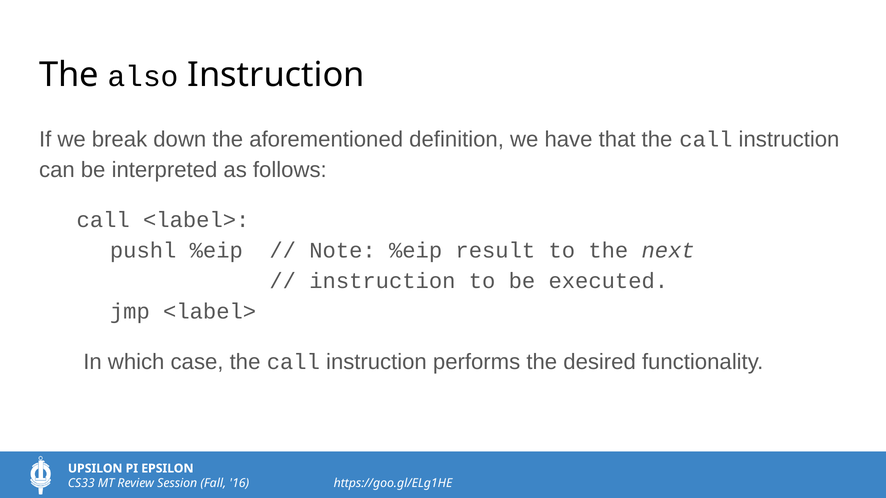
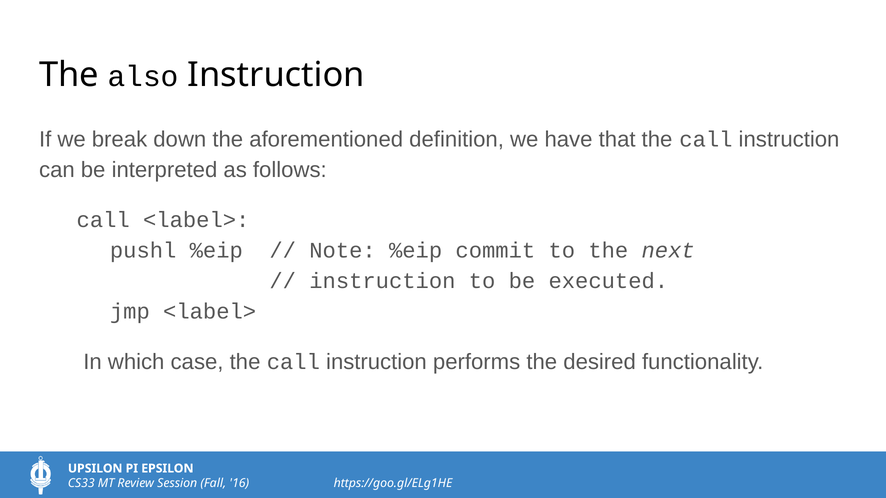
result: result -> commit
